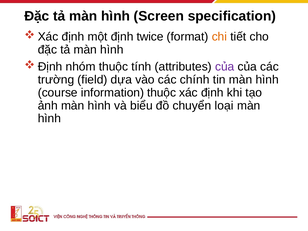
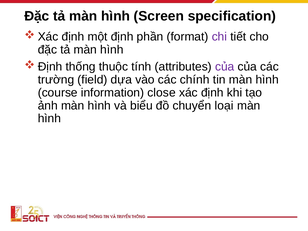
twice: twice -> phần
chi colour: orange -> purple
nhóm: nhóm -> thống
information thuộc: thuộc -> close
